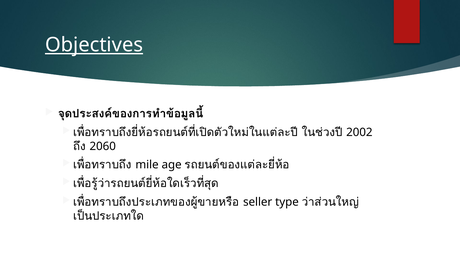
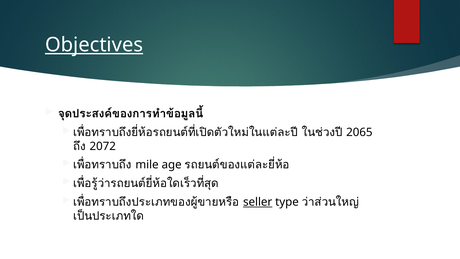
2002: 2002 -> 2065
2060: 2060 -> 2072
seller underline: none -> present
